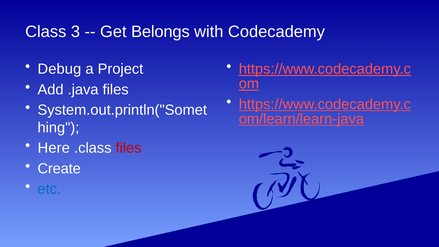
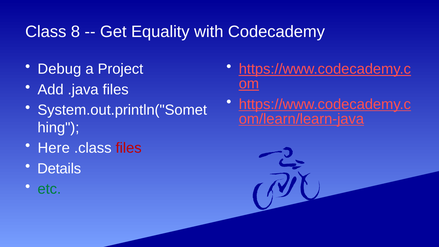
3: 3 -> 8
Belongs: Belongs -> Equality
Create: Create -> Details
etc colour: blue -> green
